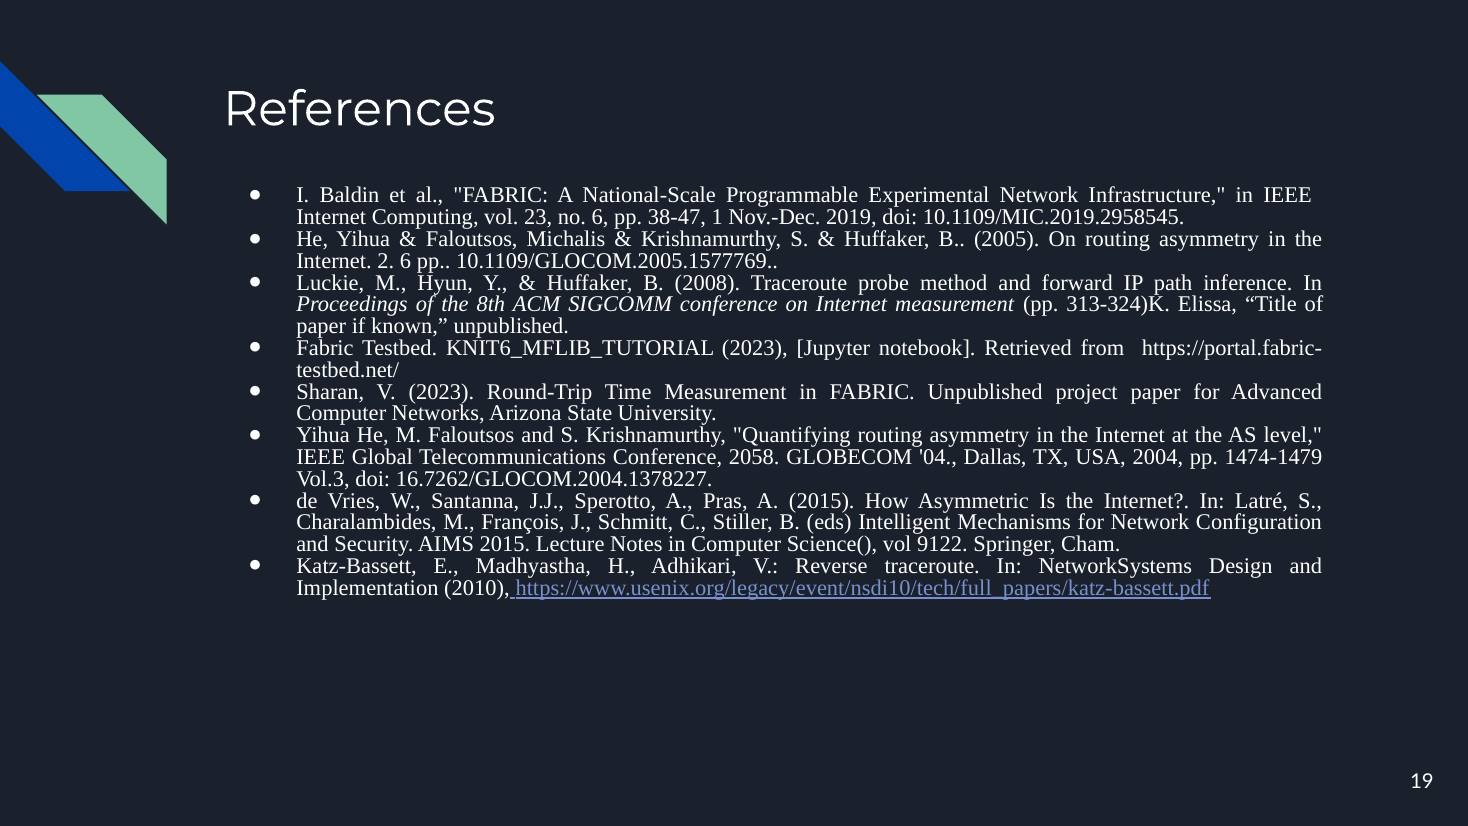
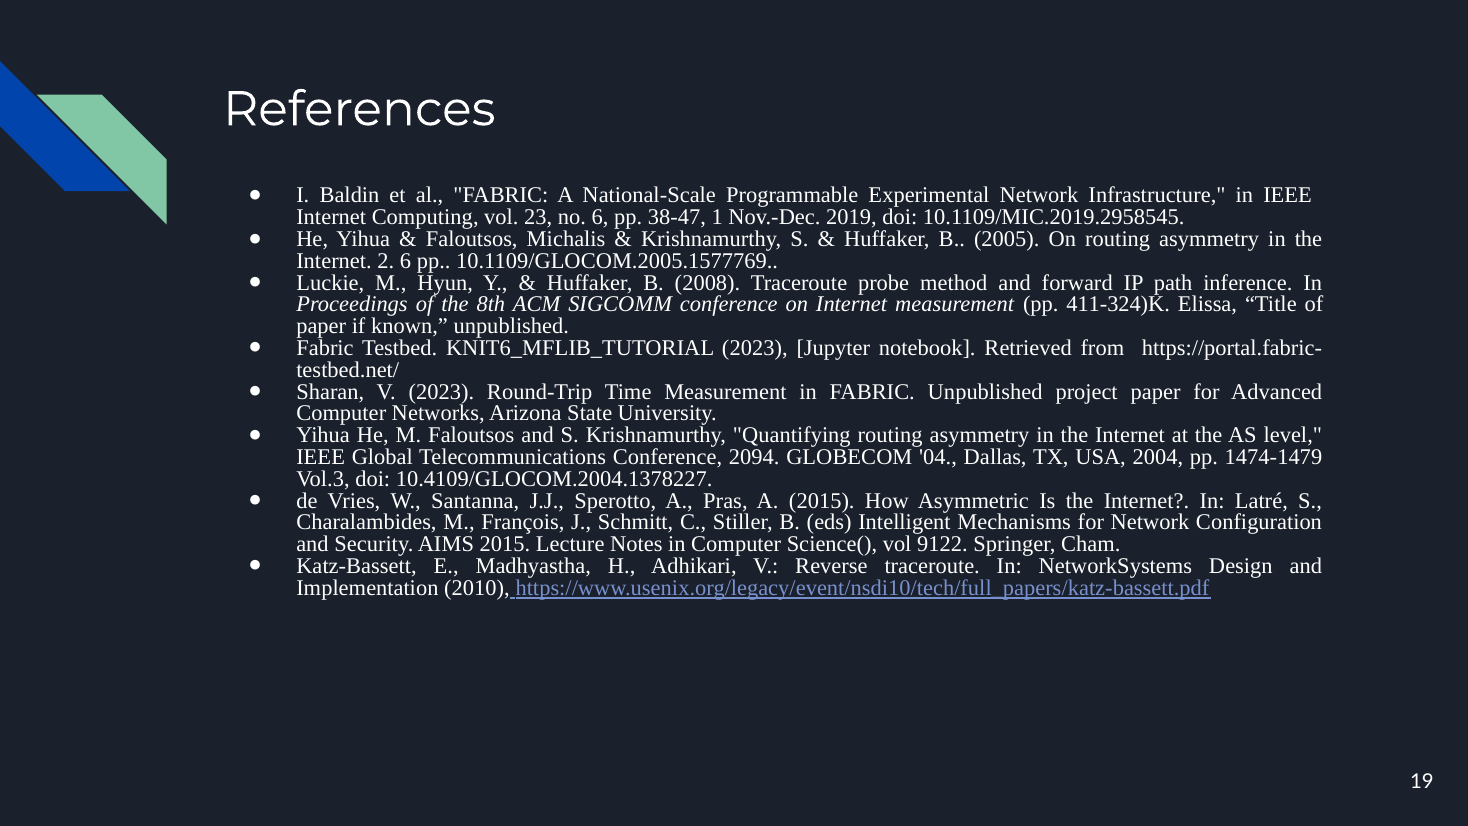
313-324)K: 313-324)K -> 411-324)K
2058: 2058 -> 2094
16.7262/GLOCOM.2004.1378227: 16.7262/GLOCOM.2004.1378227 -> 10.4109/GLOCOM.2004.1378227
